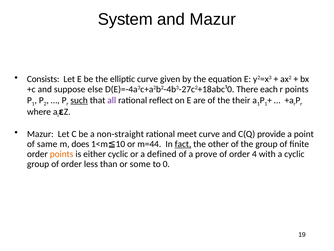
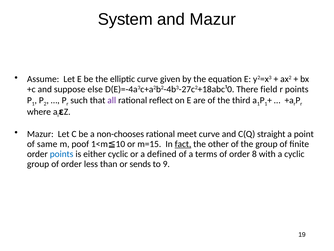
Consists: Consists -> Assume
each: each -> field
such underline: present -> none
their: their -> third
non-straight: non-straight -> non-chooses
provide: provide -> straight
does: does -> poof
m=44: m=44 -> m=15
points at (62, 154) colour: orange -> blue
prove: prove -> terms
4: 4 -> 8
some: some -> sends
0: 0 -> 9
